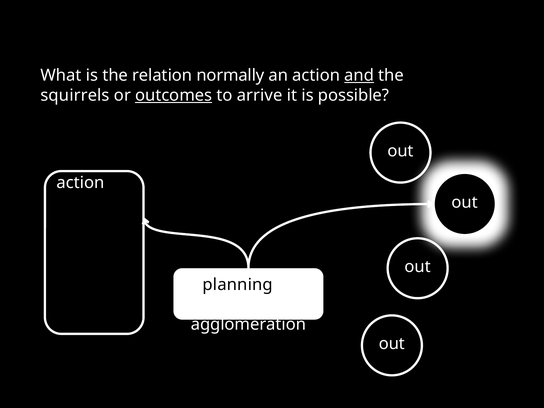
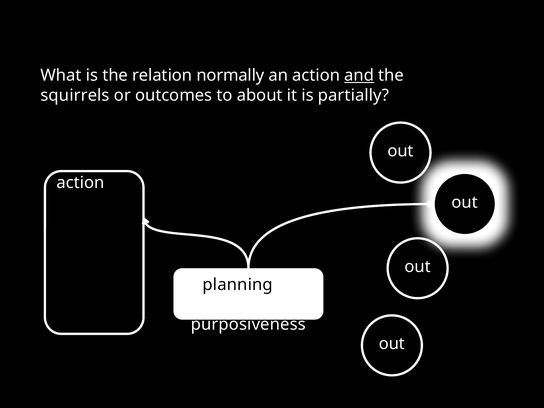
outcomes underline: present -> none
arrive: arrive -> about
possible: possible -> partially
agglomeration: agglomeration -> purposiveness
